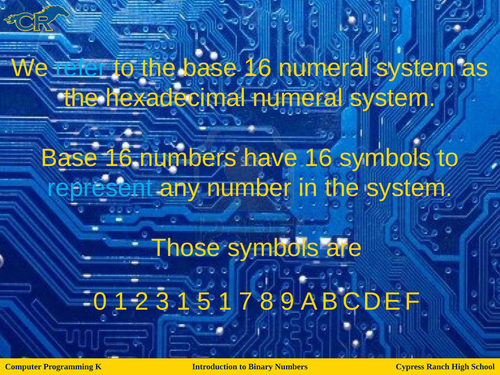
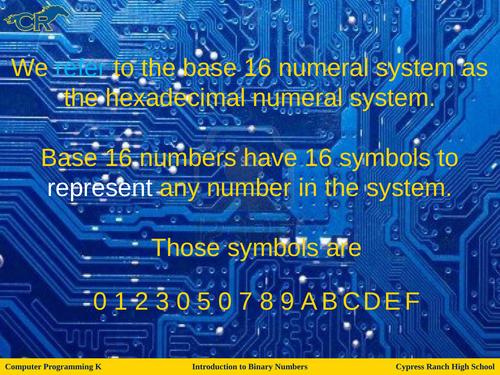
represent colour: light blue -> white
3 1: 1 -> 0
5 1: 1 -> 0
